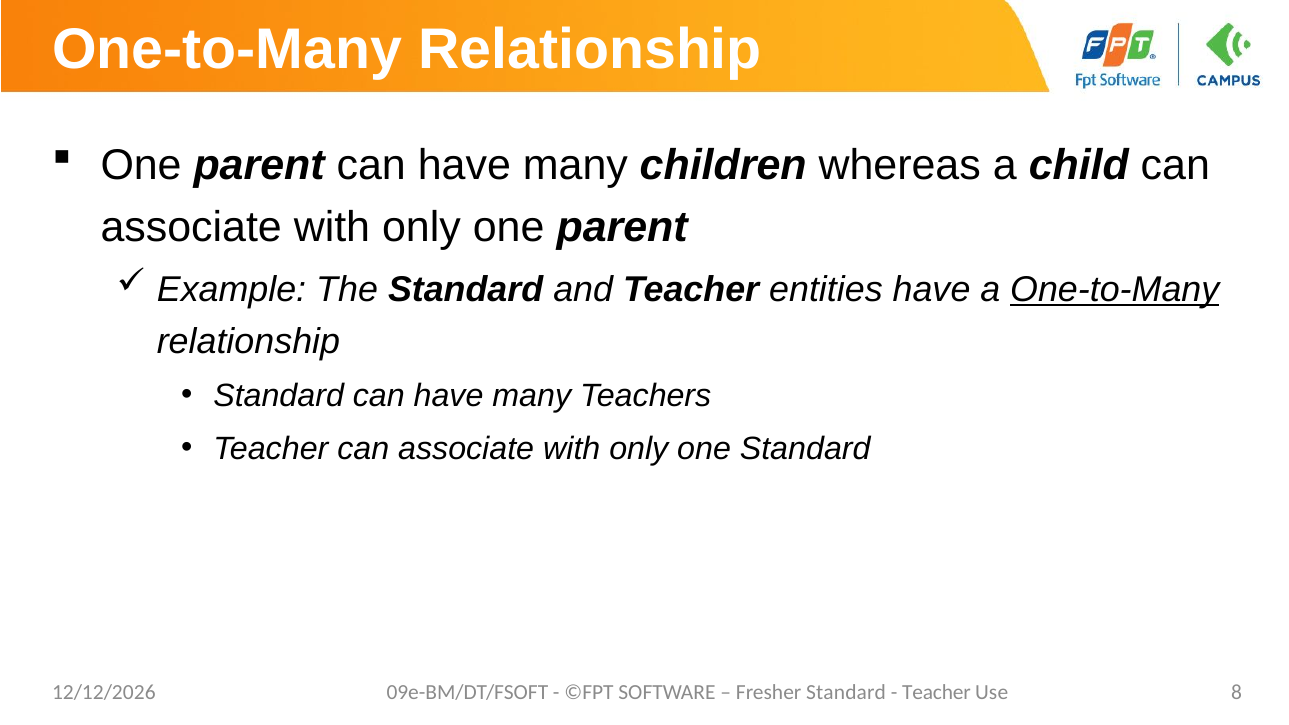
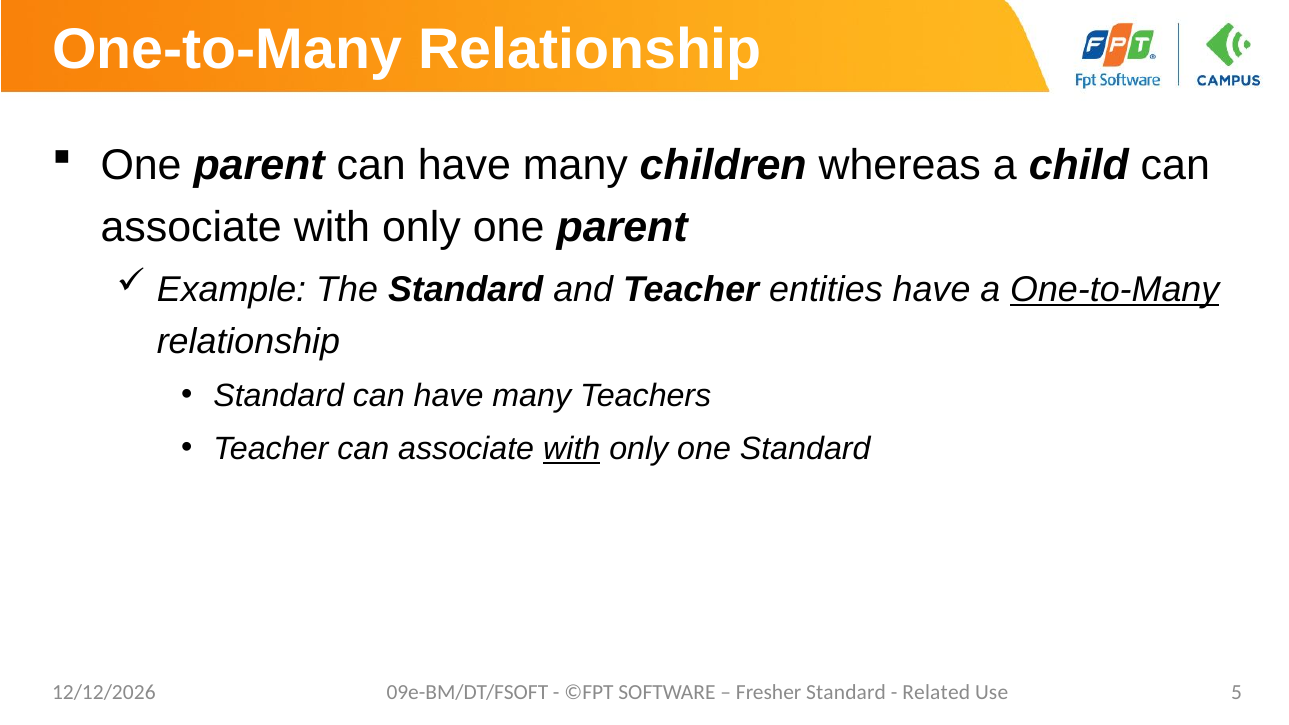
with at (572, 449) underline: none -> present
Teacher at (936, 693): Teacher -> Related
8: 8 -> 5
